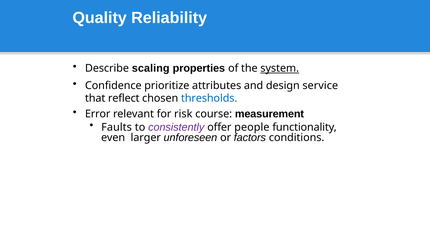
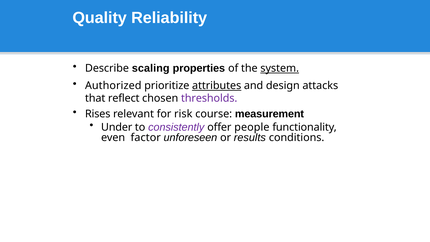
Confidence: Confidence -> Authorized
attributes underline: none -> present
service: service -> attacks
thresholds colour: blue -> purple
Error: Error -> Rises
Faults: Faults -> Under
larger: larger -> factor
factors: factors -> results
